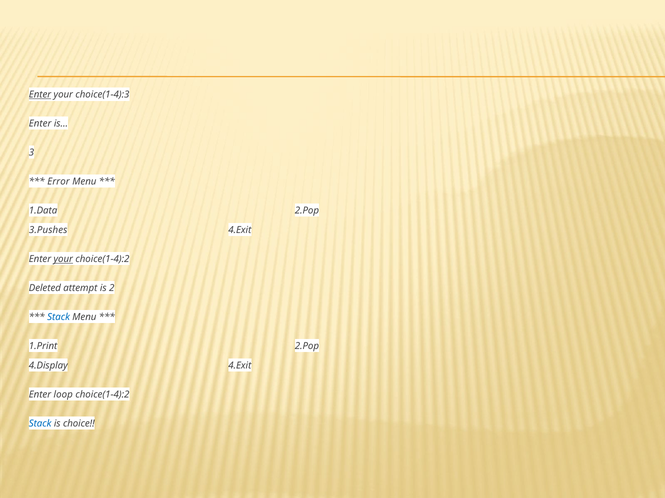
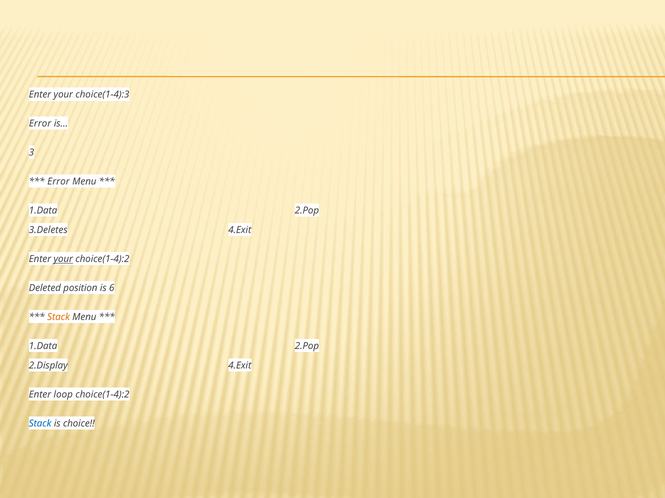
Enter at (40, 95) underline: present -> none
Enter at (40, 124): Enter -> Error
3.Pushes: 3.Pushes -> 3.Deletes
attempt: attempt -> position
2: 2 -> 6
Stack at (59, 317) colour: blue -> orange
1.Print at (43, 346): 1.Print -> 1.Data
4.Display: 4.Display -> 2.Display
